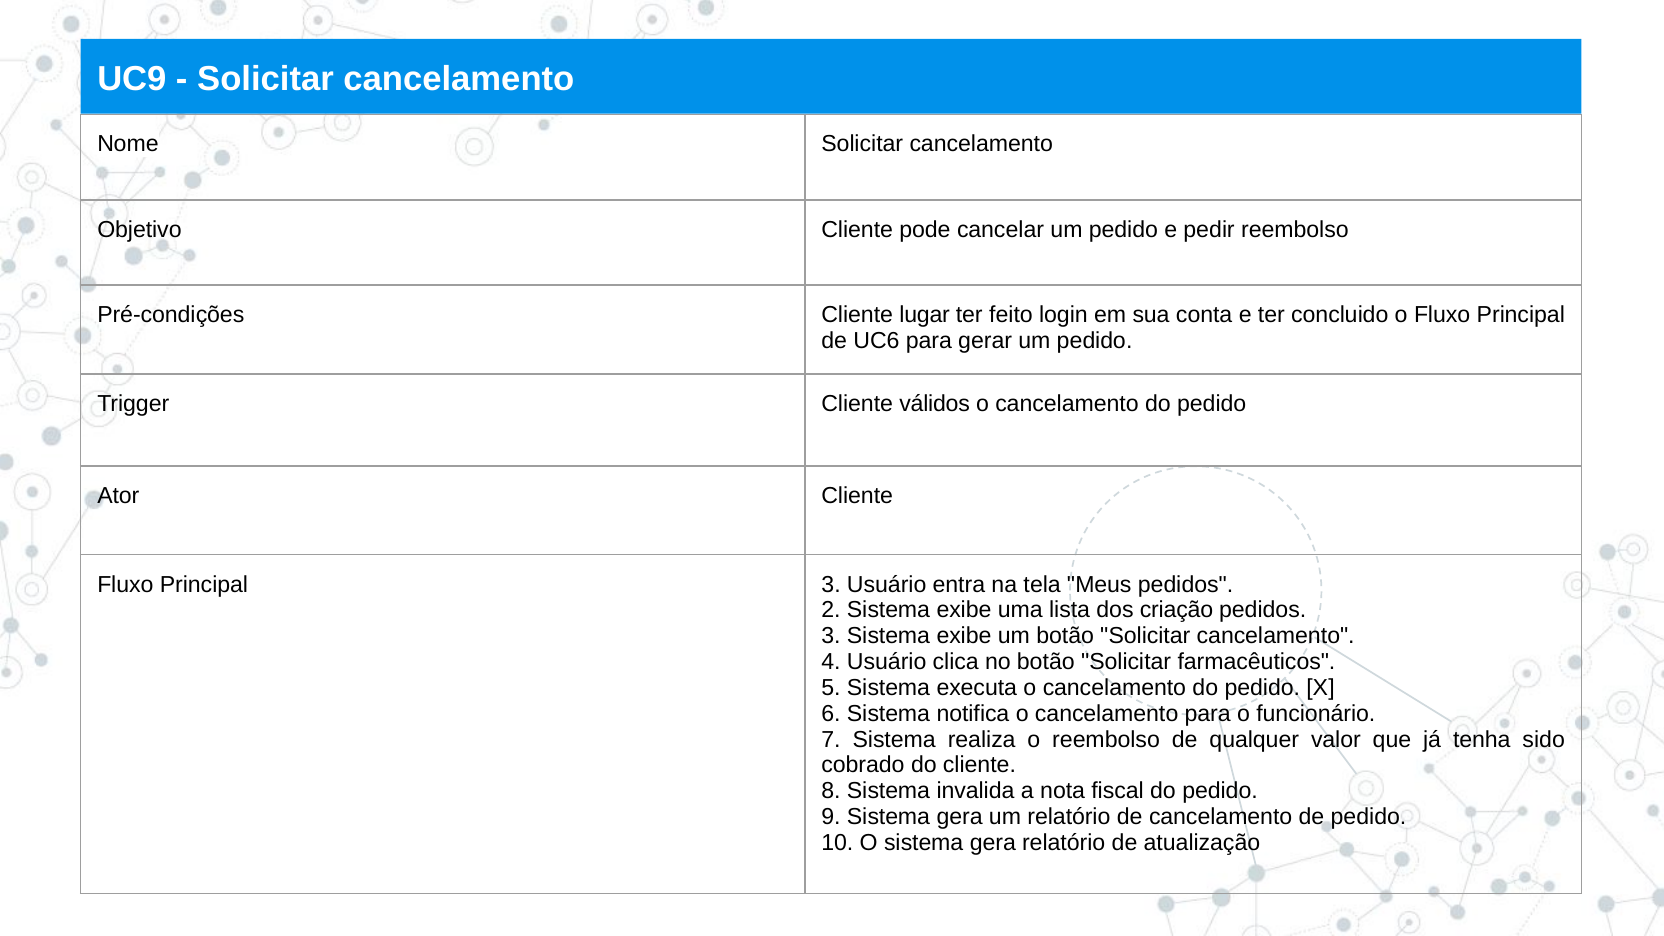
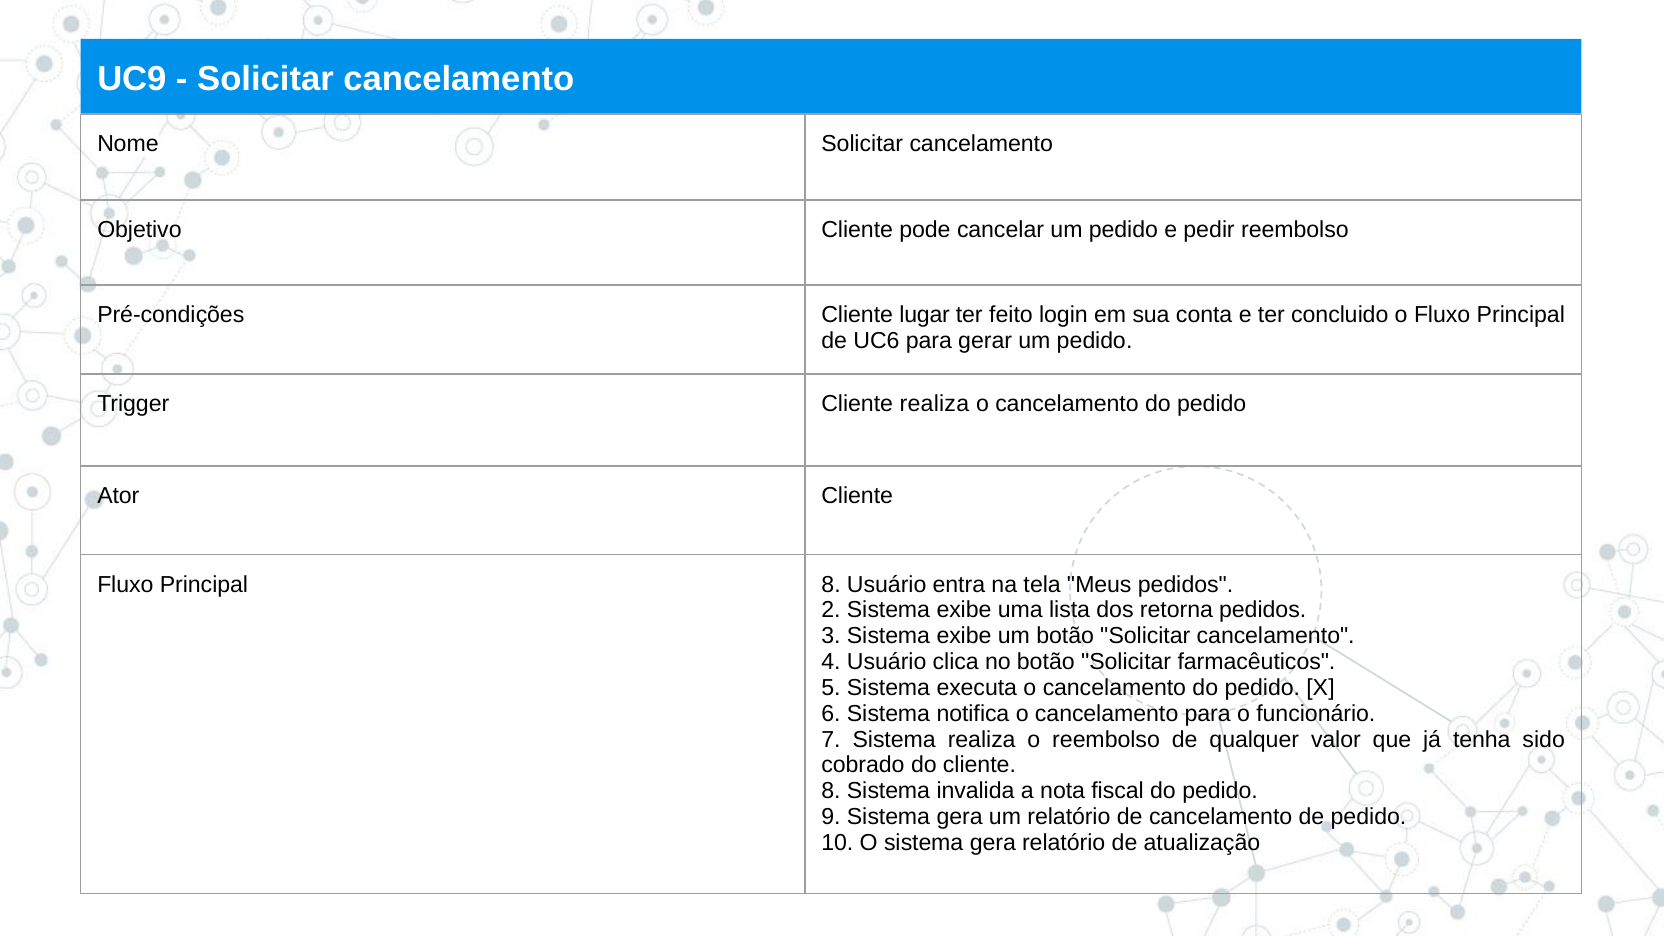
Cliente válidos: válidos -> realiza
Principal 3: 3 -> 8
criação: criação -> retorna
